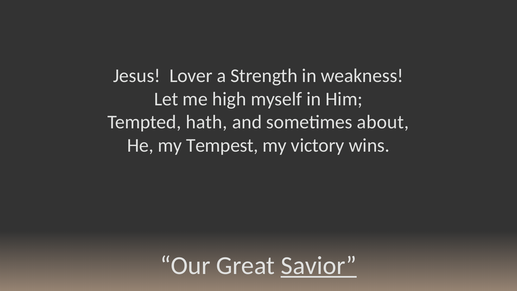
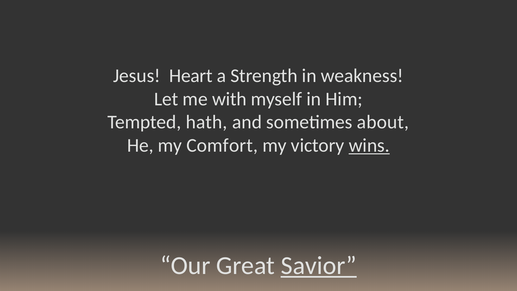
Lover: Lover -> Heart
high: high -> with
Tempest: Tempest -> Comfort
wins underline: none -> present
